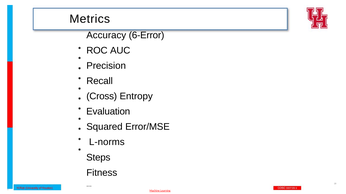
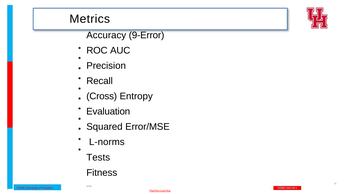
6-Error: 6-Error -> 9-Error
Steps: Steps -> Tests
